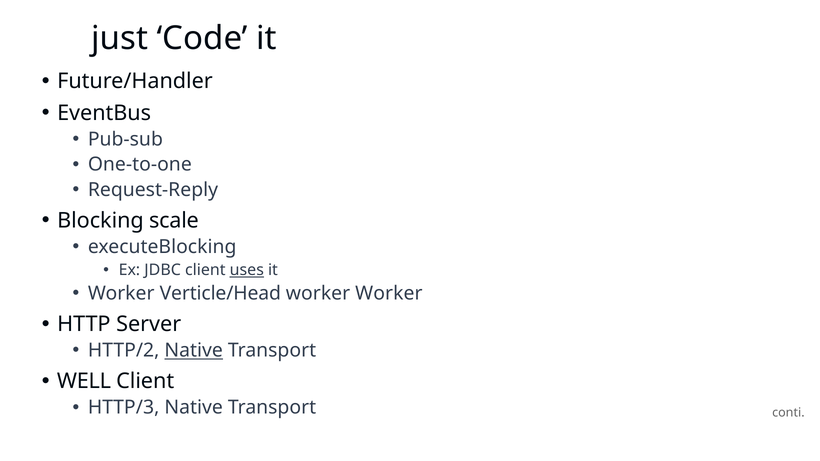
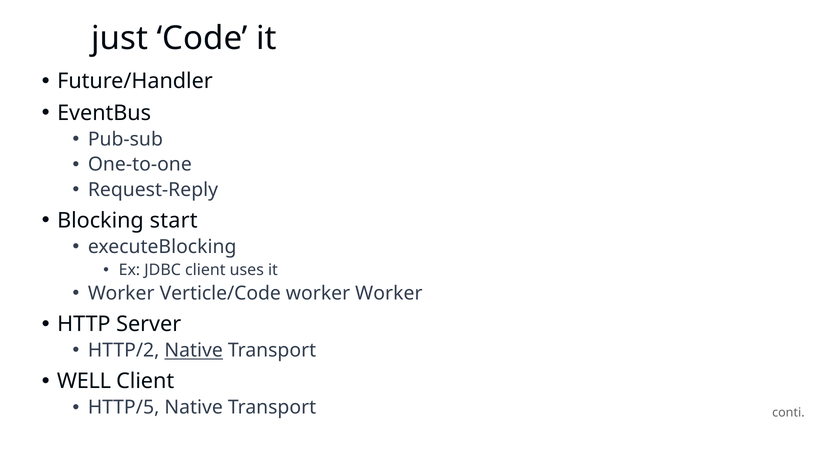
scale: scale -> start
uses underline: present -> none
Verticle/Head: Verticle/Head -> Verticle/Code
HTTP/3: HTTP/3 -> HTTP/5
